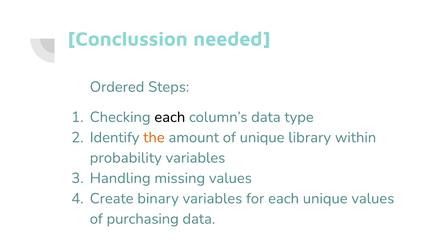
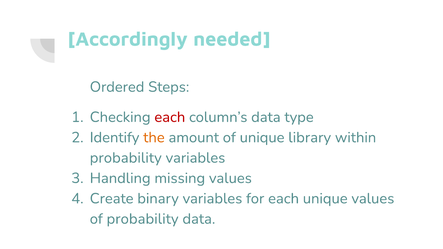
Conclussion: Conclussion -> Accordingly
each at (170, 117) colour: black -> red
of purchasing: purchasing -> probability
